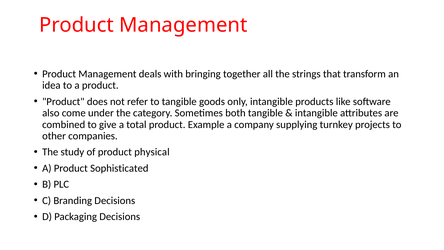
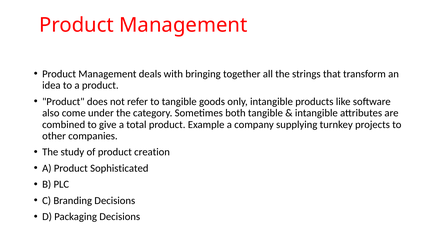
physical: physical -> creation
